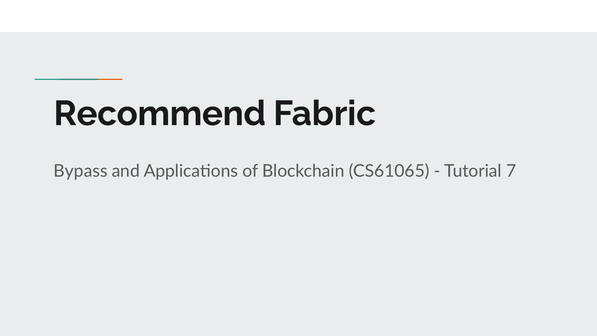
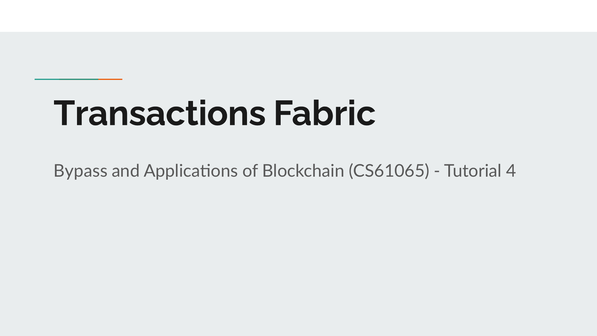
Recommend: Recommend -> Transactions
7: 7 -> 4
